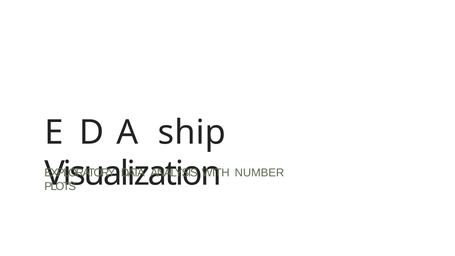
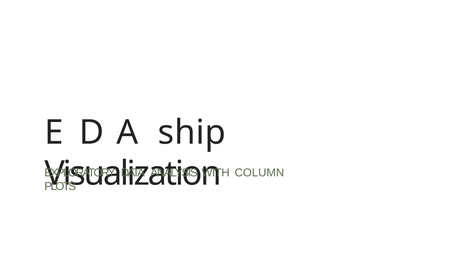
NUMBER: NUMBER -> COLUMN
